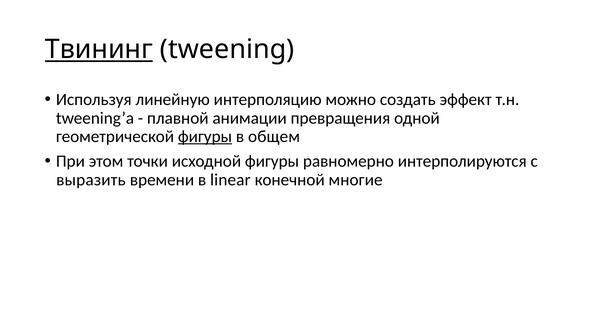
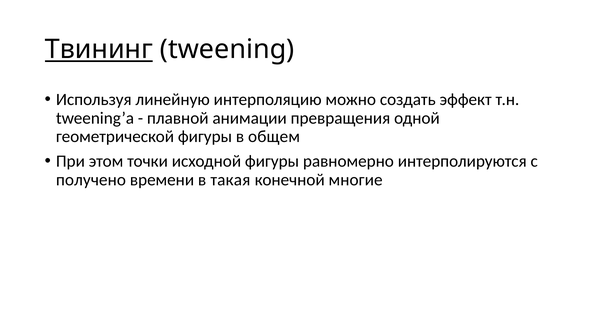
фигуры at (205, 137) underline: present -> none
выразить: выразить -> получено
linear: linear -> такая
